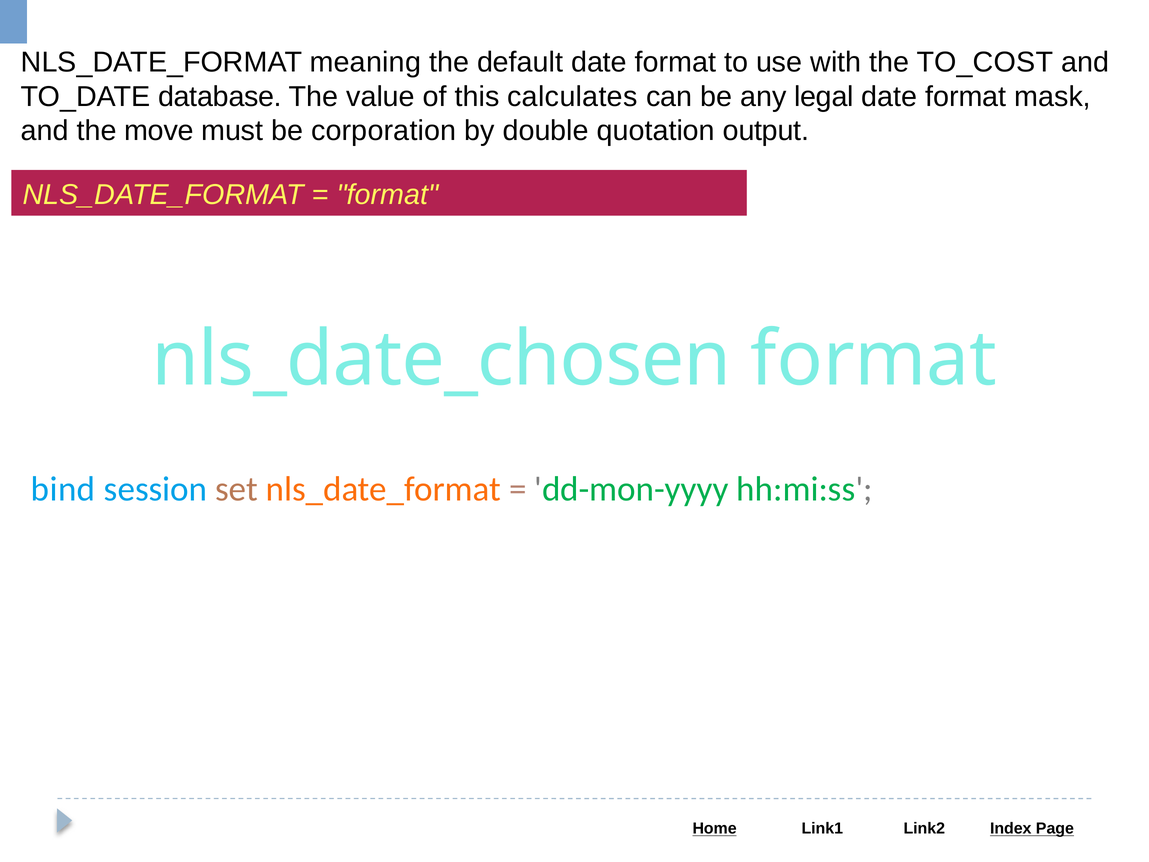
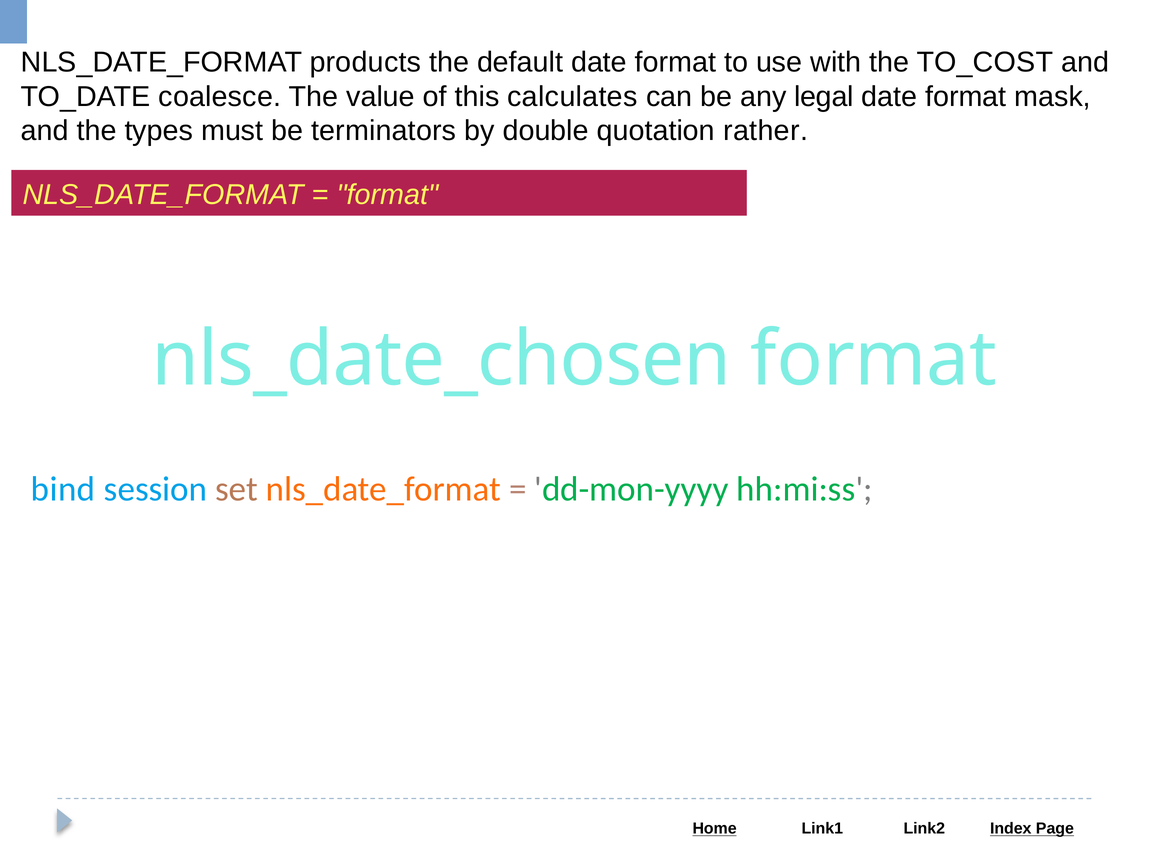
meaning: meaning -> products
database: database -> coalesce
move: move -> types
corporation: corporation -> terminators
output: output -> rather
